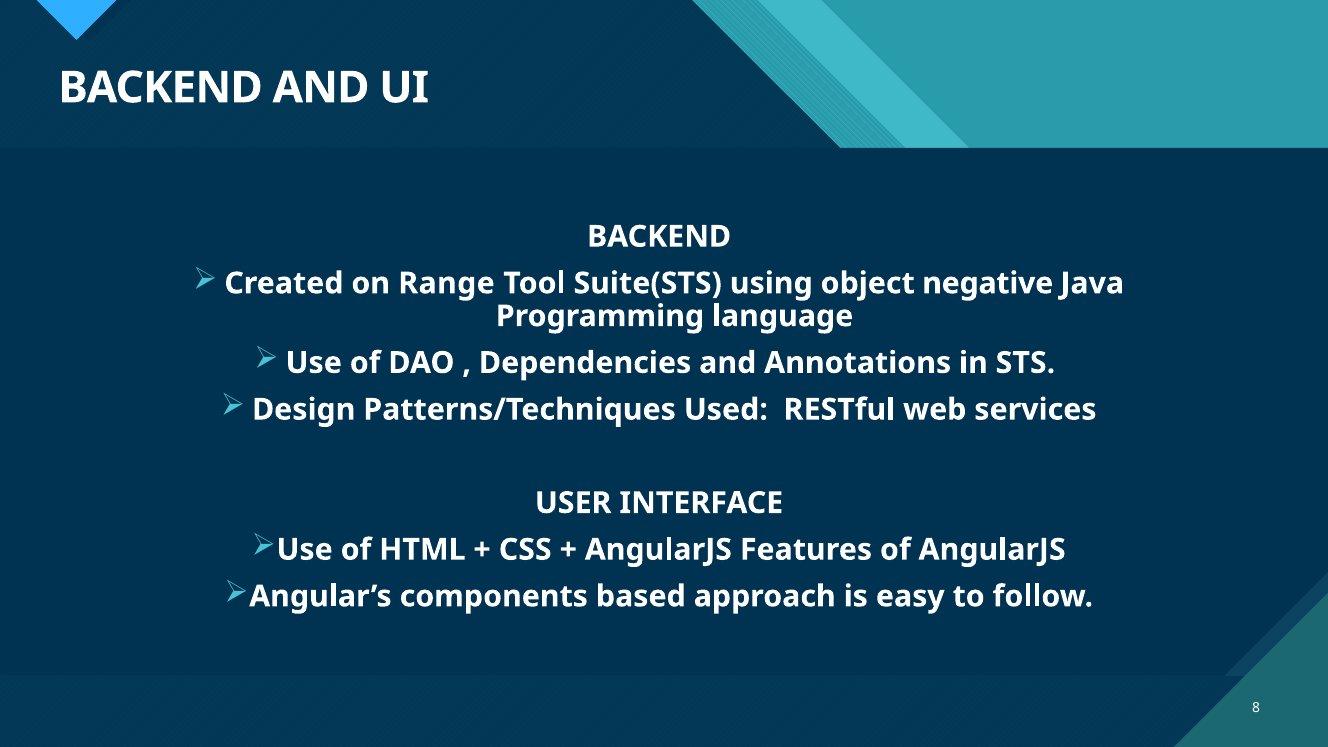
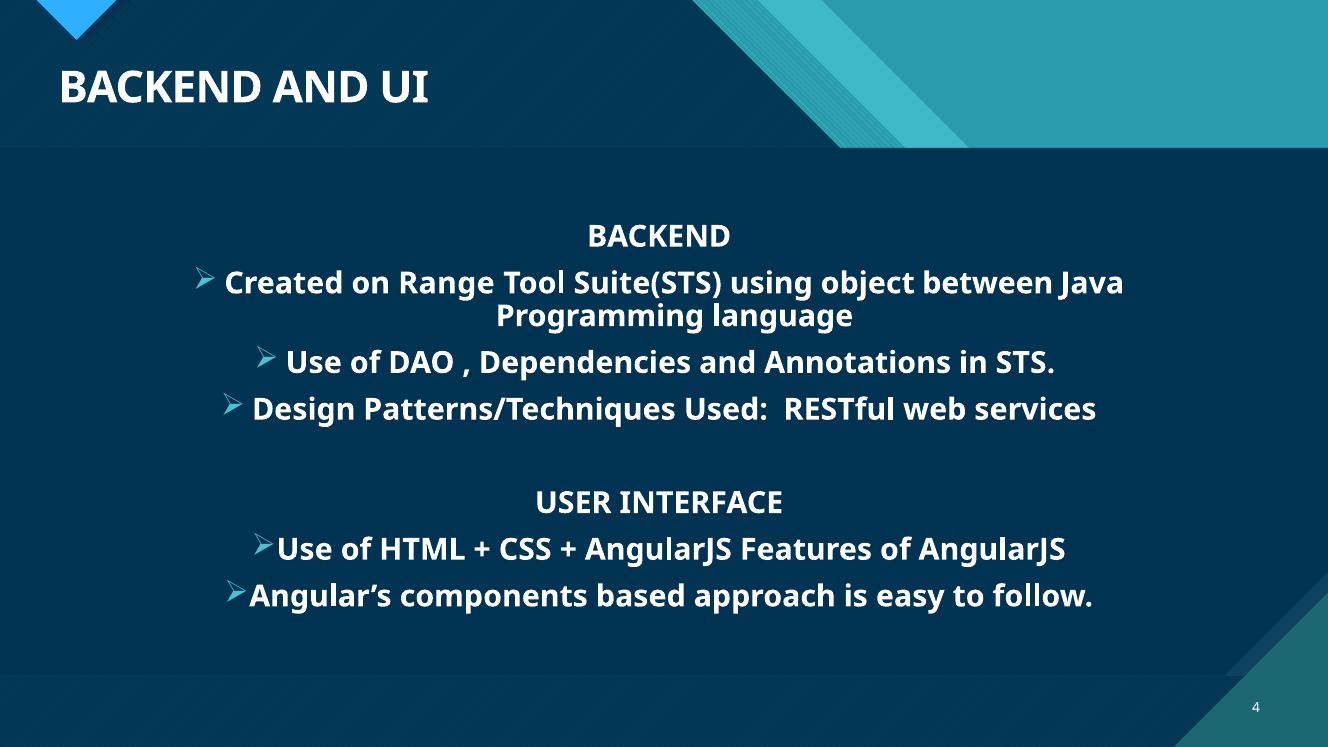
negative: negative -> between
8: 8 -> 4
